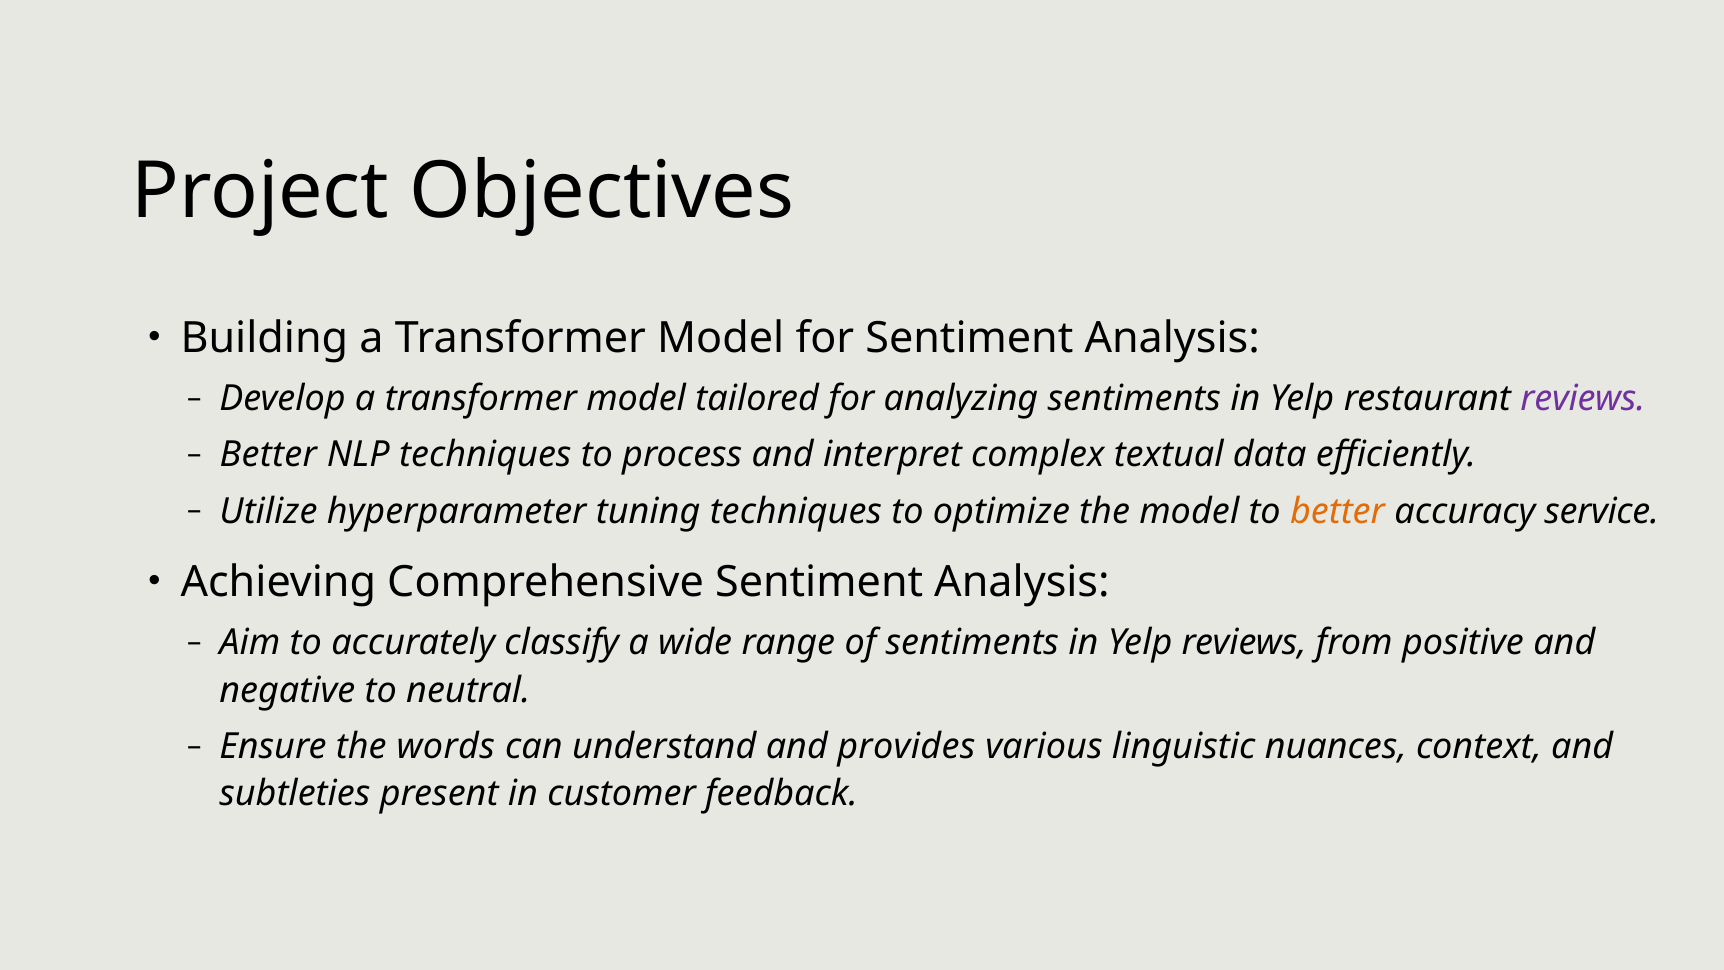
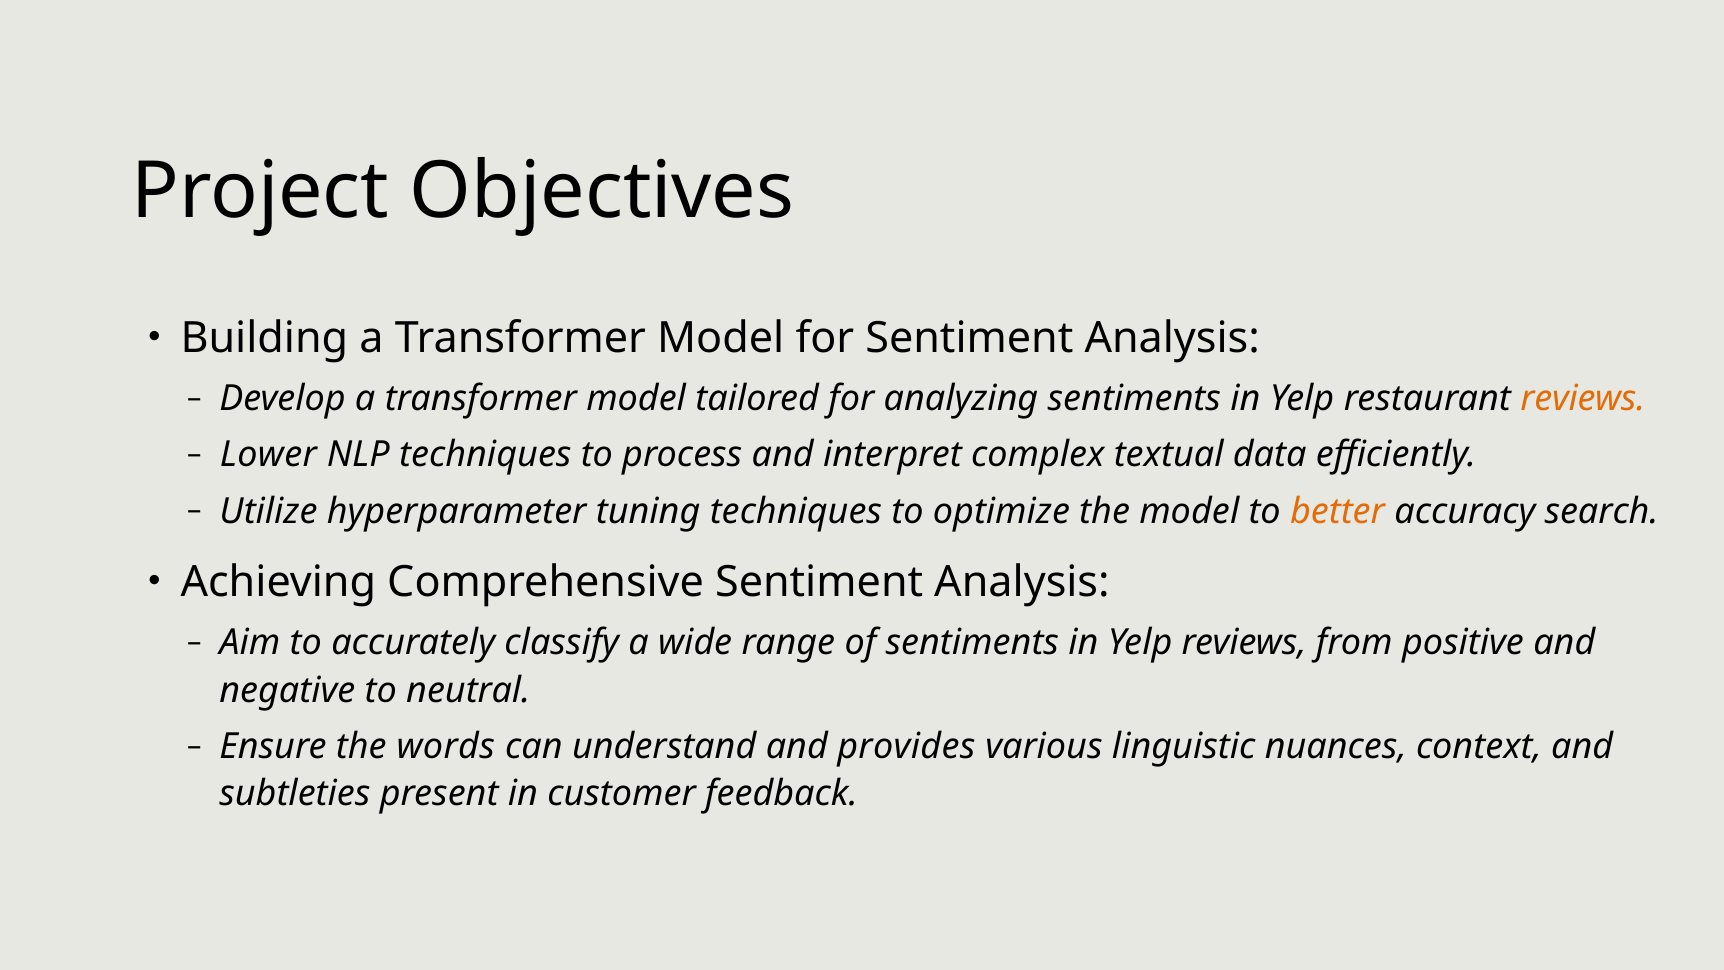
reviews at (1583, 398) colour: purple -> orange
Better at (268, 455): Better -> Lower
service: service -> search
